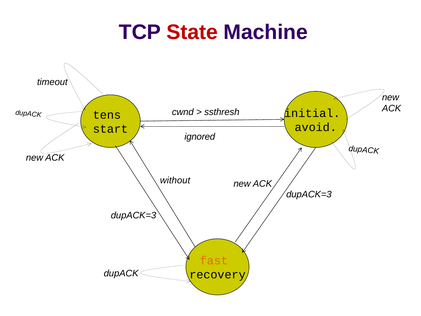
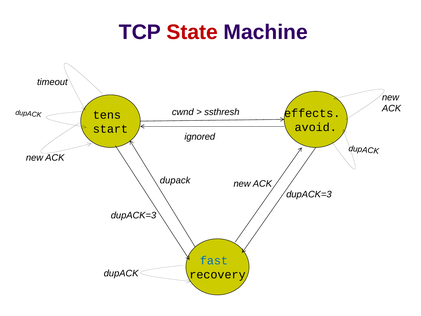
initial: initial -> effects
without at (175, 180): without -> dupack
fast colour: orange -> blue
